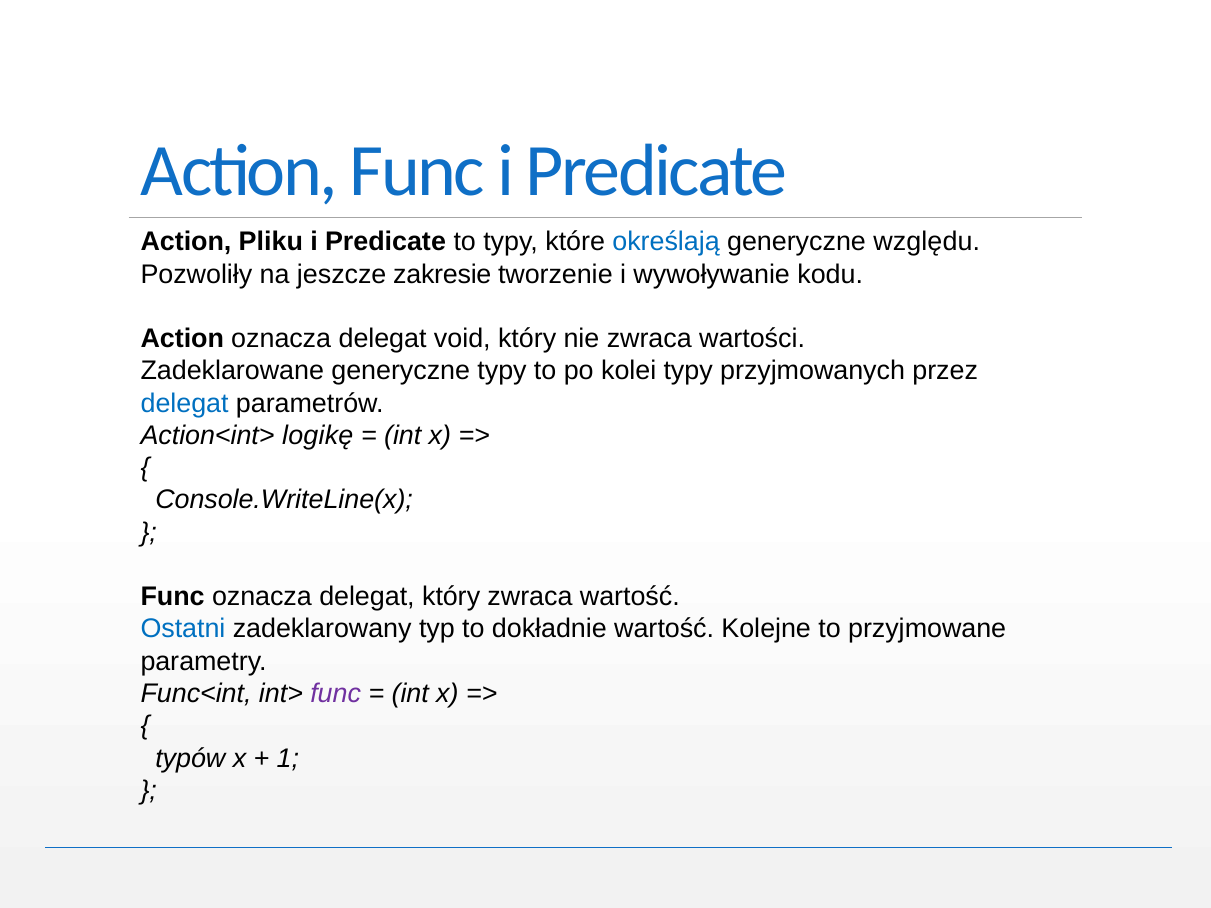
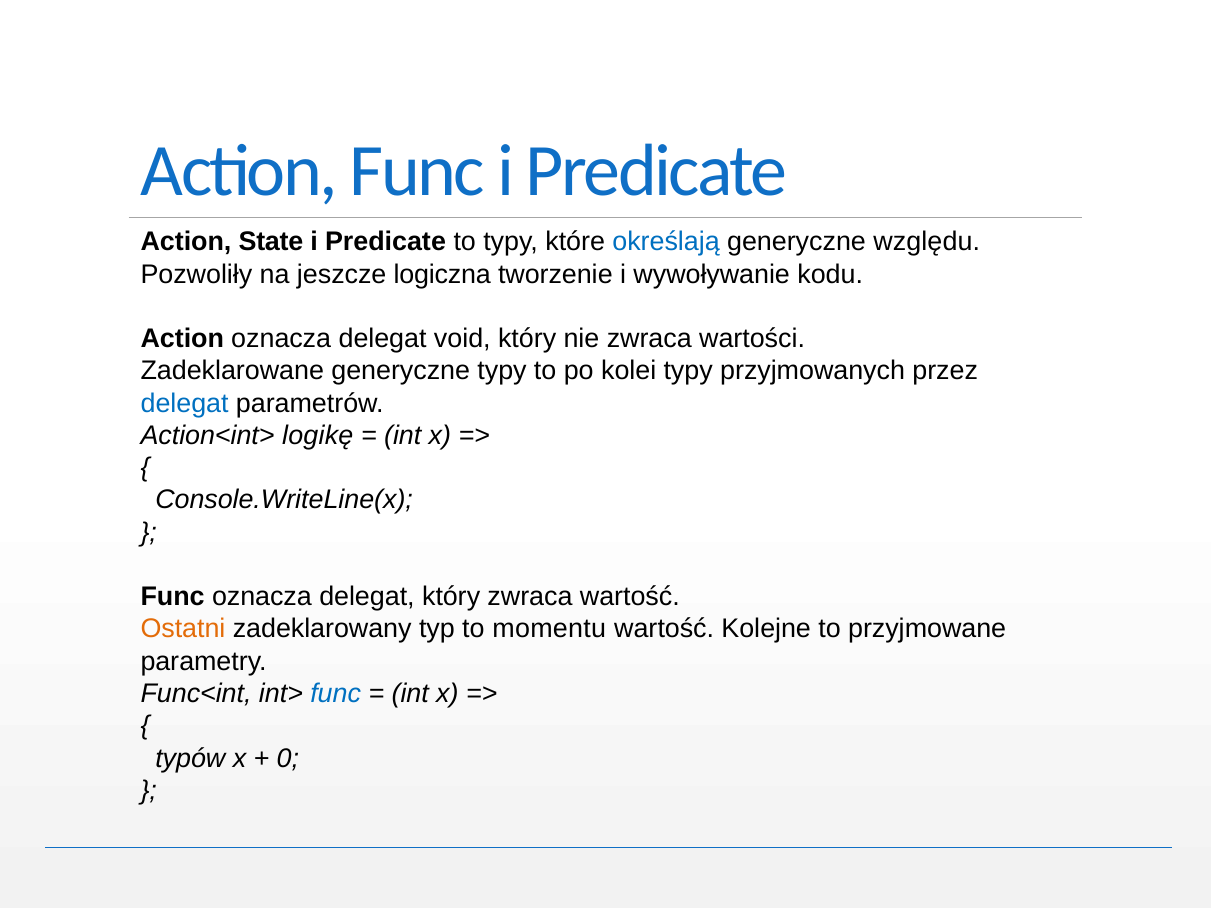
Pliku: Pliku -> State
zakresie: zakresie -> logiczna
Ostatni colour: blue -> orange
dokładnie: dokładnie -> momentu
func at (336, 694) colour: purple -> blue
1: 1 -> 0
